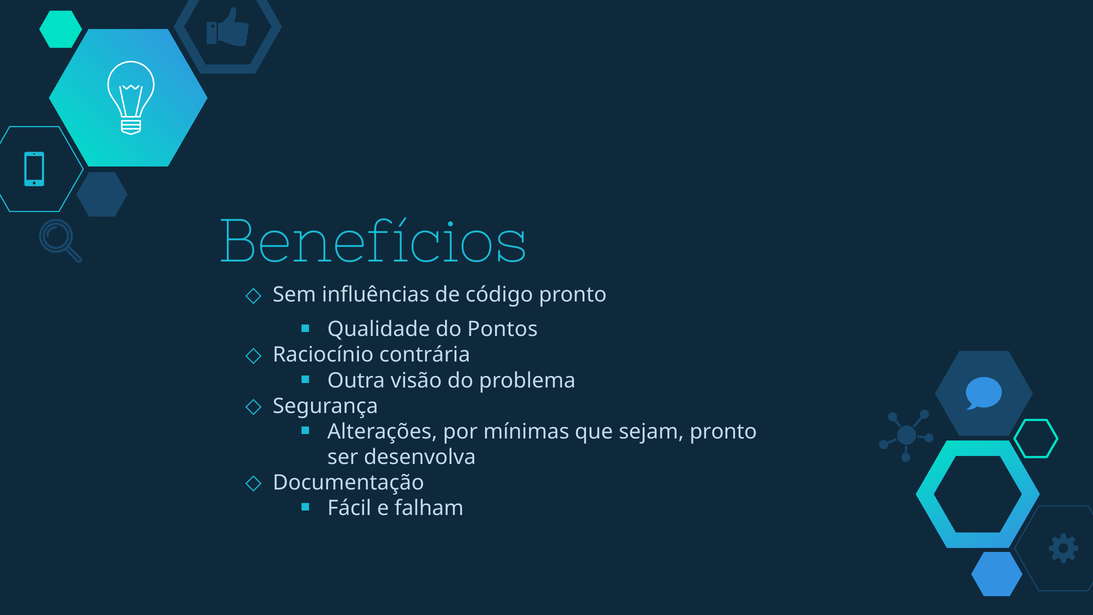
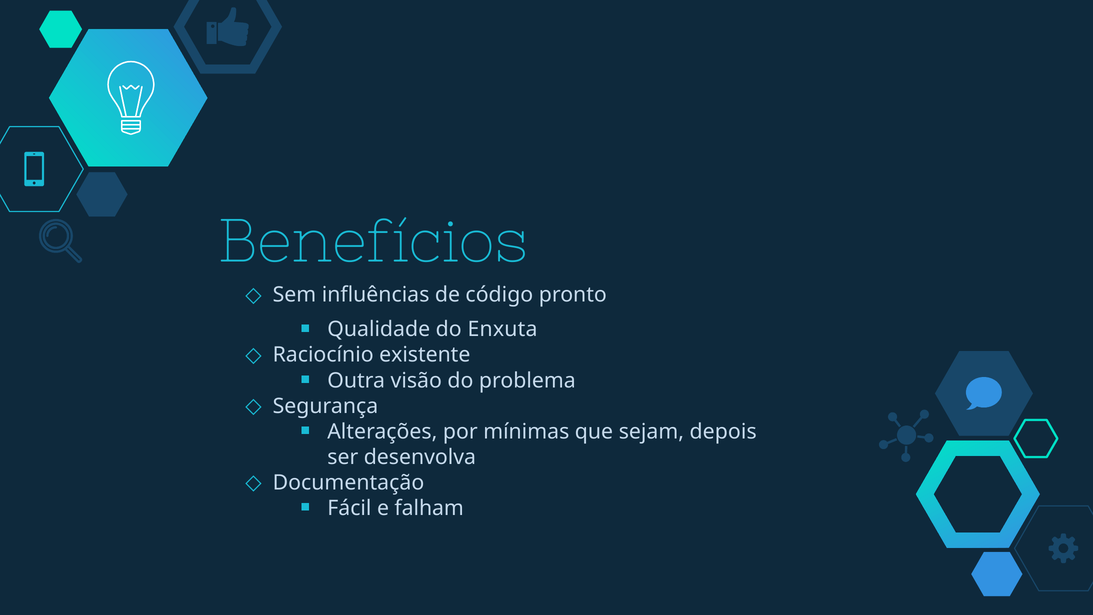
Pontos: Pontos -> Enxuta
contrária: contrária -> existente
sejam pronto: pronto -> depois
